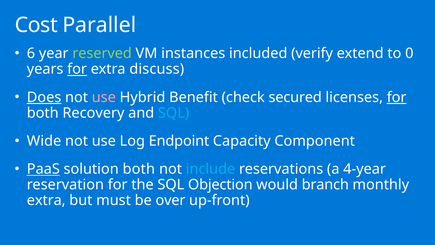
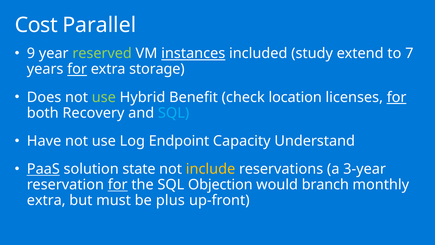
6: 6 -> 9
instances underline: none -> present
verify: verify -> study
0: 0 -> 7
discuss: discuss -> storage
Does underline: present -> none
use at (104, 97) colour: pink -> light green
secured: secured -> location
Wide: Wide -> Have
Component: Component -> Understand
solution both: both -> state
include colour: light blue -> yellow
4-year: 4-year -> 3-year
for at (118, 185) underline: none -> present
over: over -> plus
